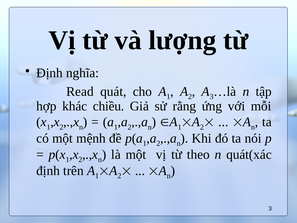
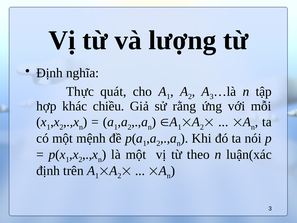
Read: Read -> Thực
quát(xác: quát(xác -> luận(xác
